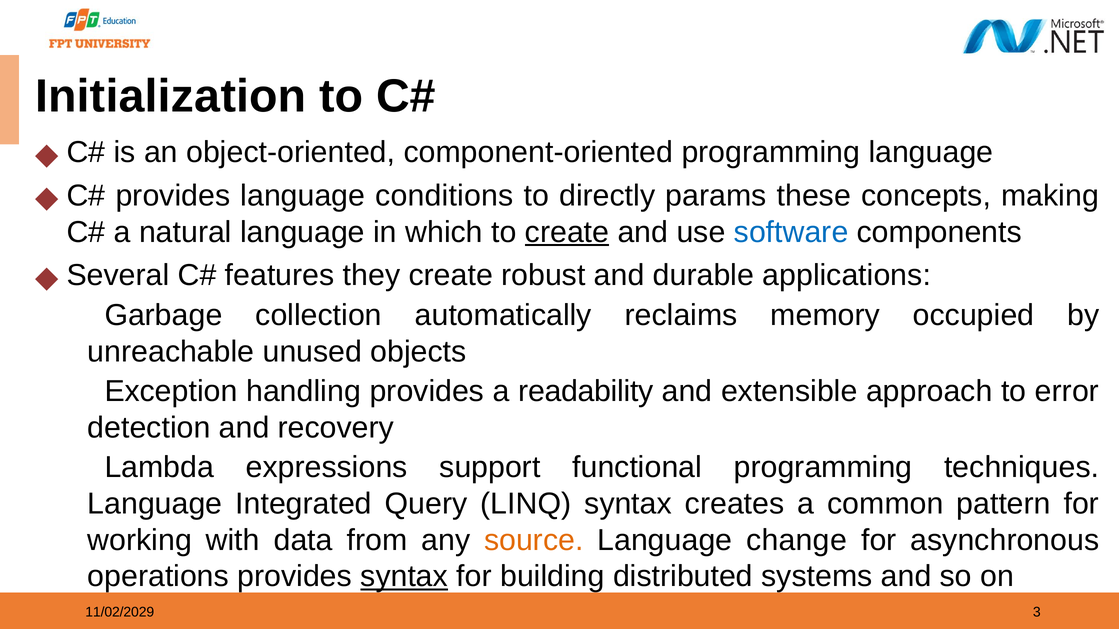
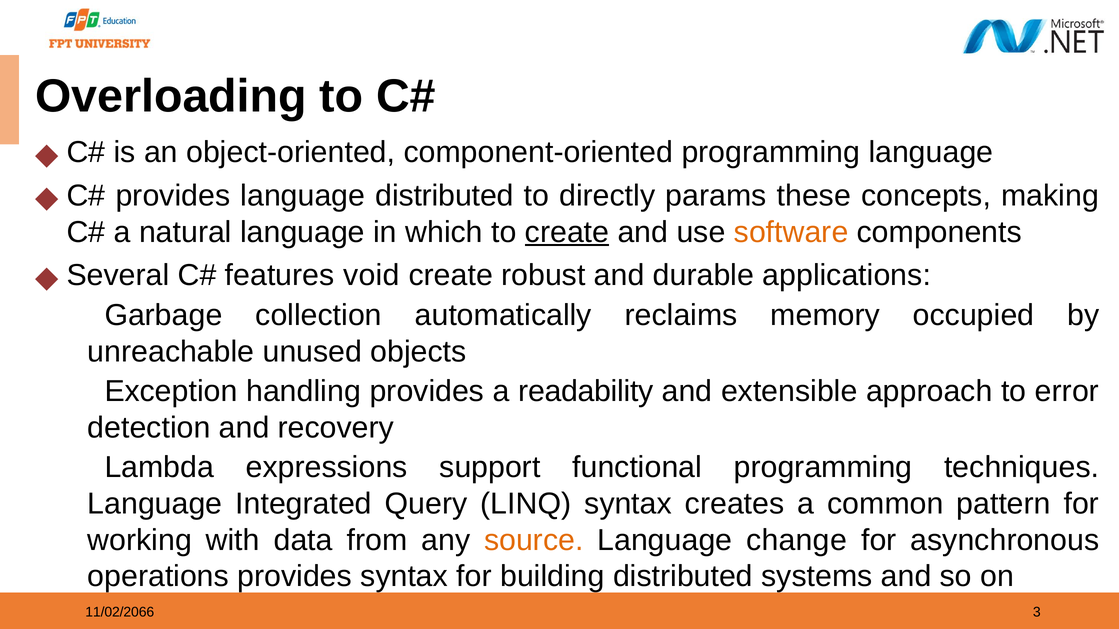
Initialization: Initialization -> Overloading
language conditions: conditions -> distributed
software colour: blue -> orange
they: they -> void
syntax at (404, 577) underline: present -> none
11/02/2029: 11/02/2029 -> 11/02/2066
